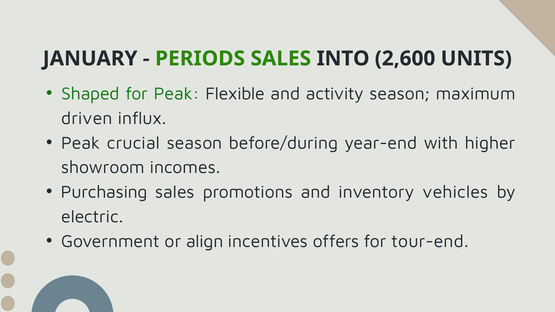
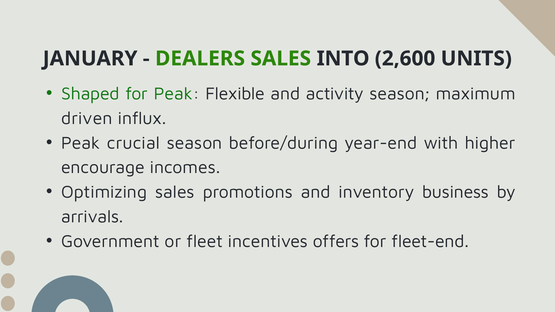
PERIODS: PERIODS -> DEALERS
showroom: showroom -> encourage
Purchasing: Purchasing -> Optimizing
vehicles: vehicles -> business
electric: electric -> arrivals
align: align -> fleet
tour-end: tour-end -> fleet-end
